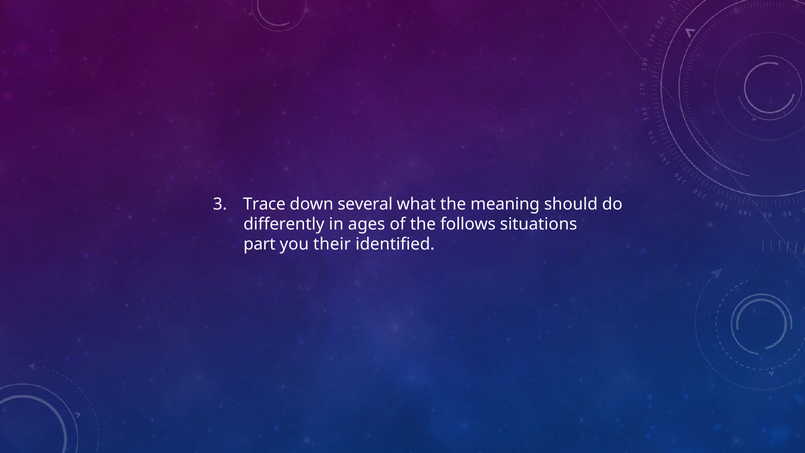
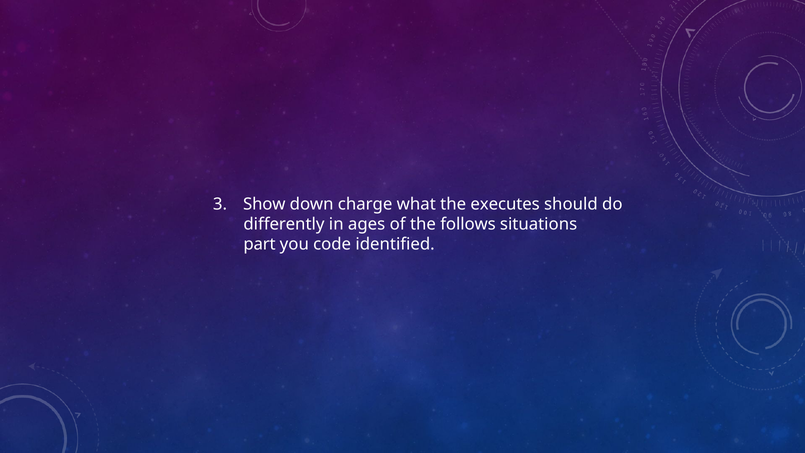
Trace: Trace -> Show
several: several -> charge
meaning: meaning -> executes
their: their -> code
